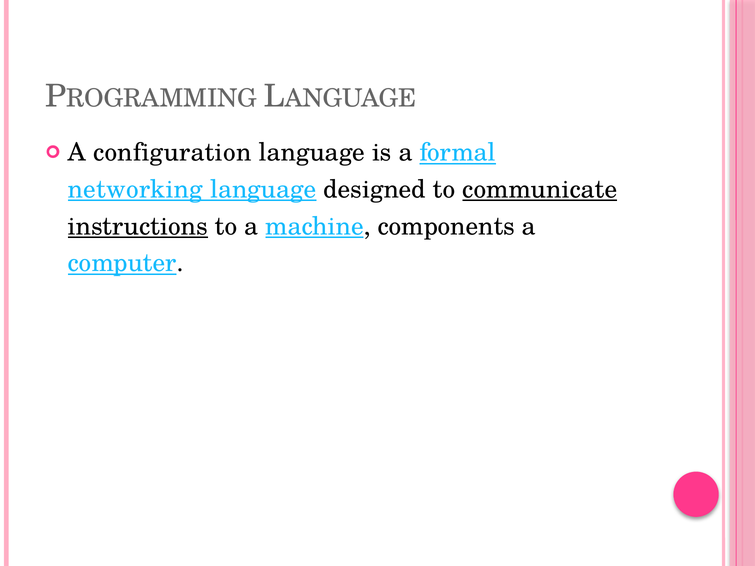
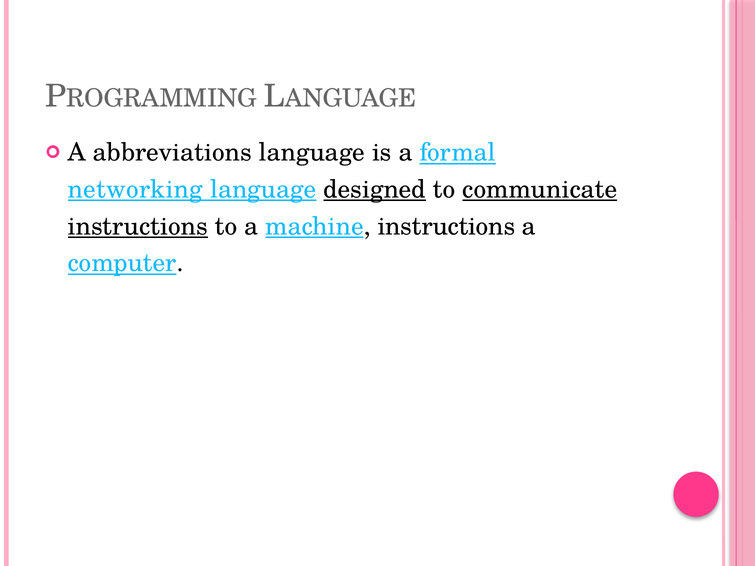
configuration: configuration -> abbreviations
designed underline: none -> present
machine components: components -> instructions
